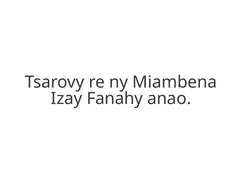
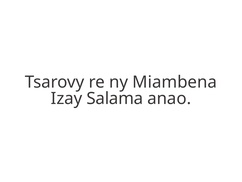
Fanahy: Fanahy -> Salama
